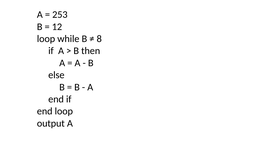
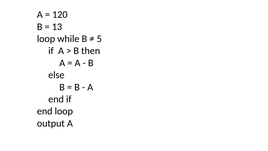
253: 253 -> 120
12: 12 -> 13
8: 8 -> 5
